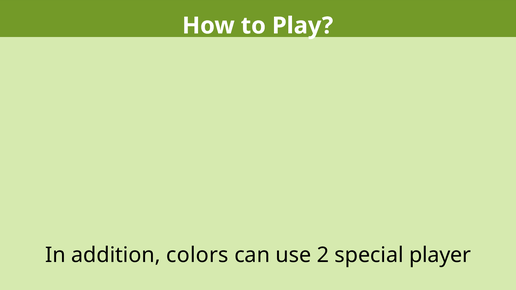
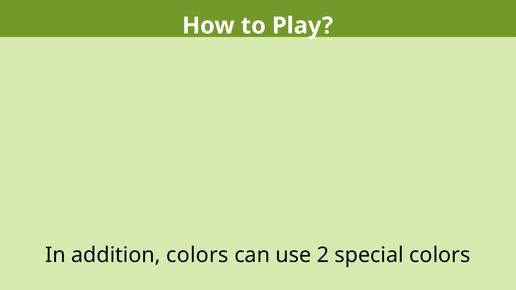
special player: player -> colors
